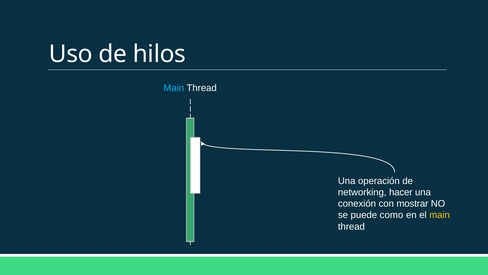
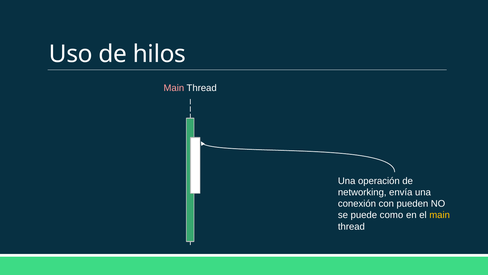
Main at (174, 88) colour: light blue -> pink
hacer: hacer -> envía
mostrar: mostrar -> pueden
